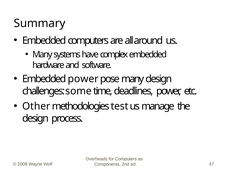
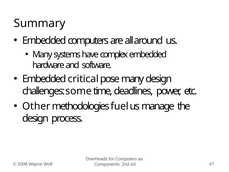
Embedded power: power -> critical
test: test -> fuel
